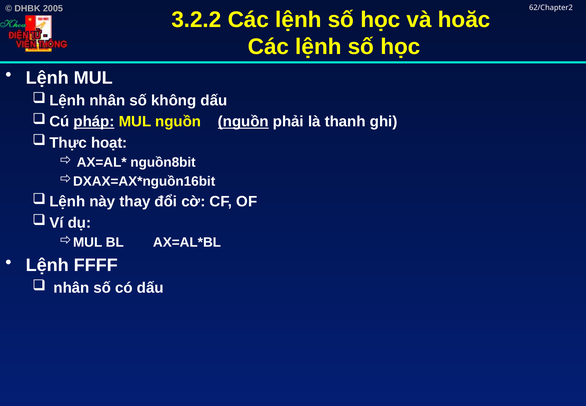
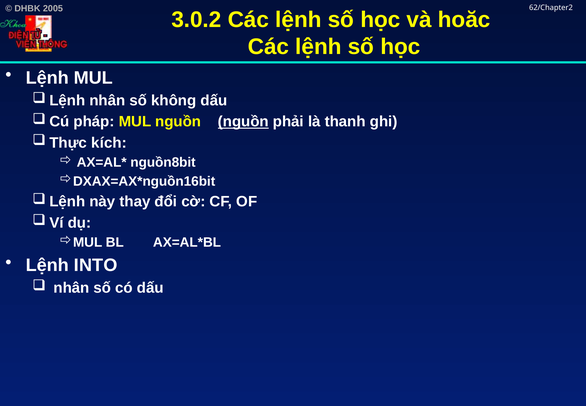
3.2.2: 3.2.2 -> 3.0.2
pháp underline: present -> none
hoạt: hoạt -> kích
FFFF: FFFF -> INTO
